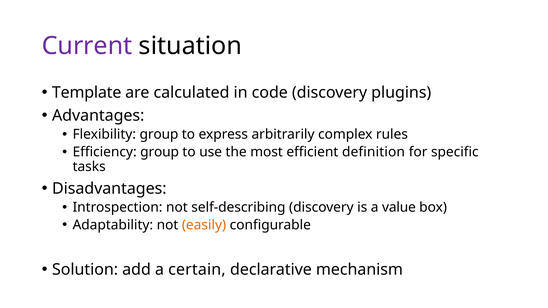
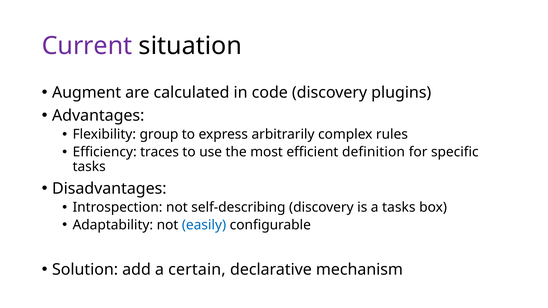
Template: Template -> Augment
Efficiency group: group -> traces
a value: value -> tasks
easily colour: orange -> blue
